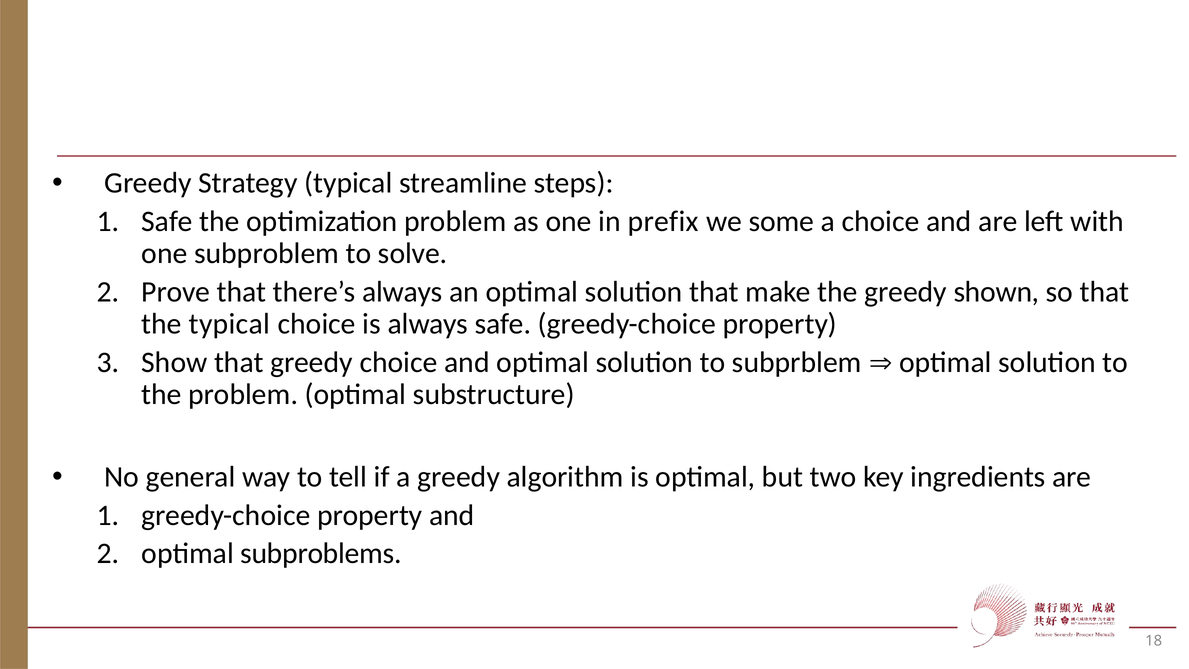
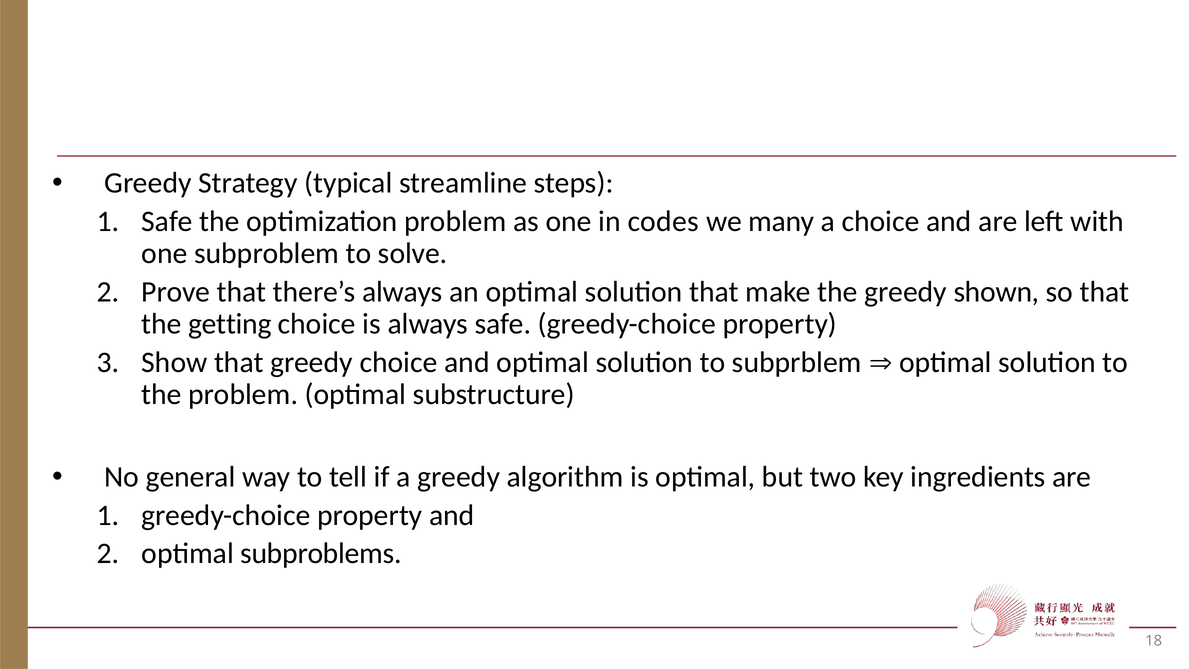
prefix: prefix -> codes
some: some -> many
the typical: typical -> getting
